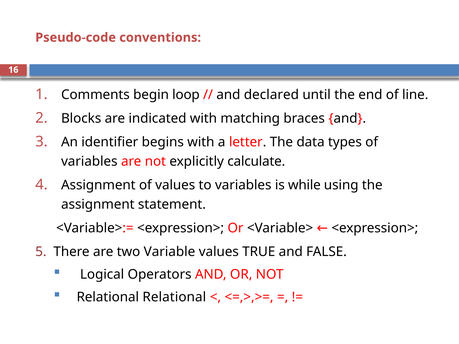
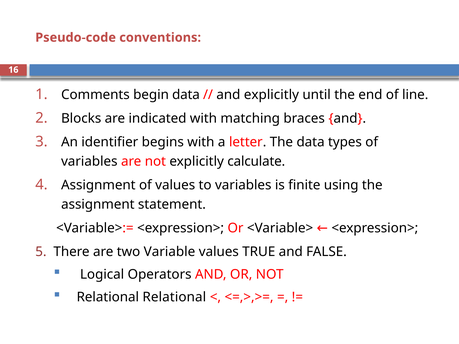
begin loop: loop -> data
and declared: declared -> explicitly
while: while -> finite
